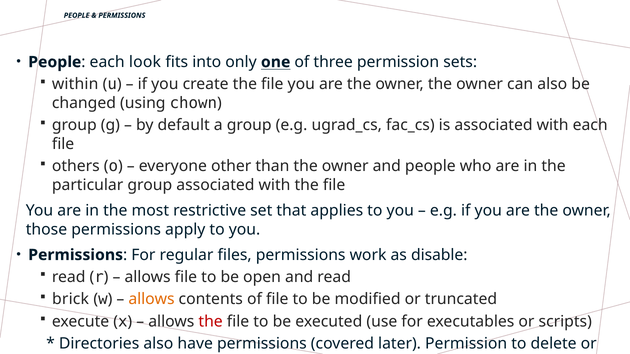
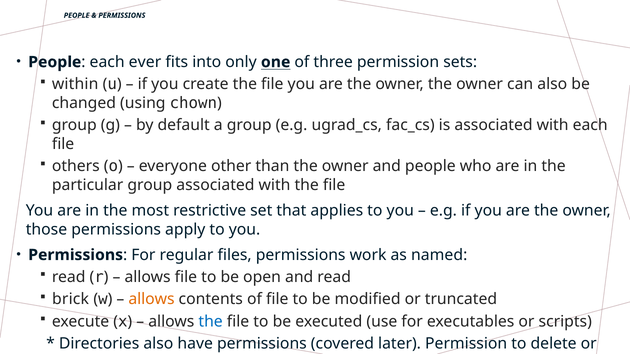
look: look -> ever
disable: disable -> named
the at (211, 322) colour: red -> blue
